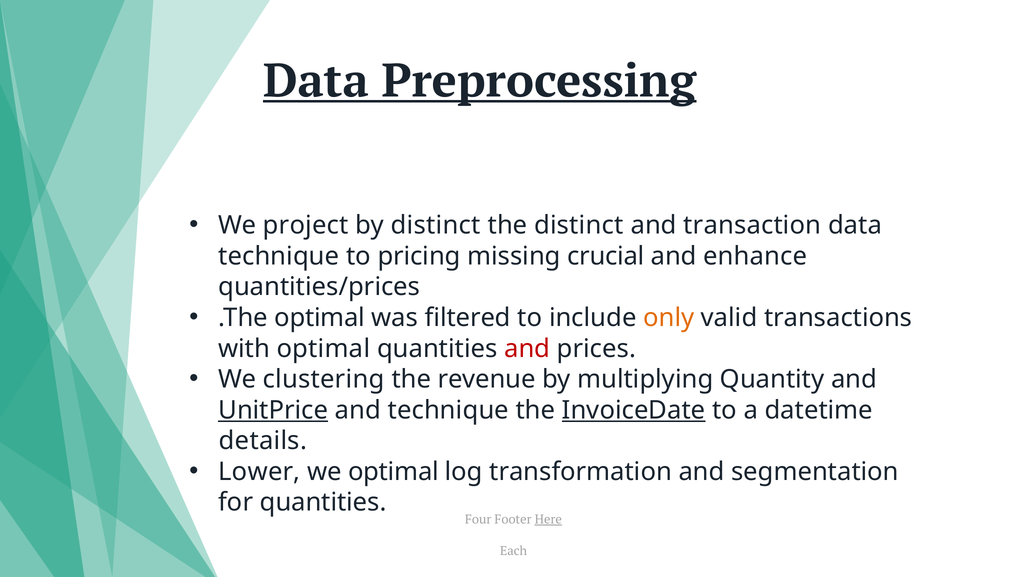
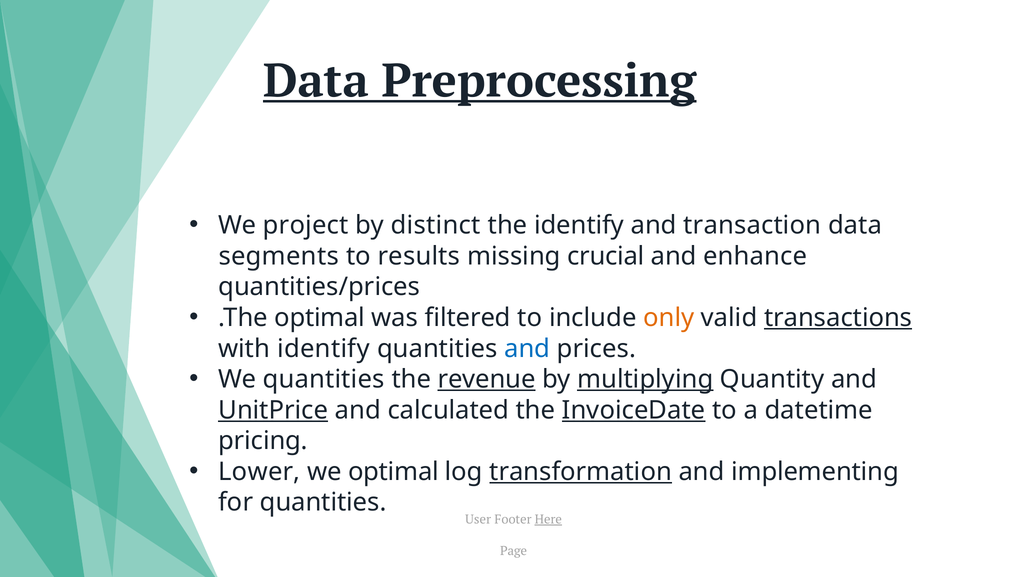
the distinct: distinct -> identify
technique at (279, 257): technique -> segments
pricing: pricing -> results
transactions underline: none -> present
with optimal: optimal -> identify
and at (527, 349) colour: red -> blue
We clustering: clustering -> quantities
revenue underline: none -> present
multiplying underline: none -> present
and technique: technique -> calculated
details: details -> pricing
transformation underline: none -> present
segmentation: segmentation -> implementing
Four: Four -> User
Each: Each -> Page
